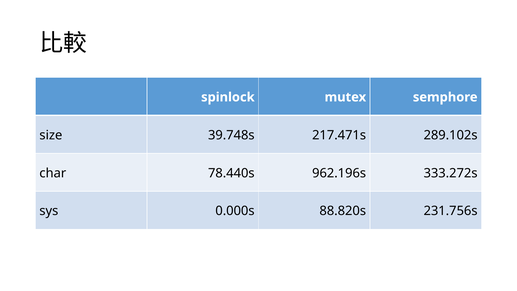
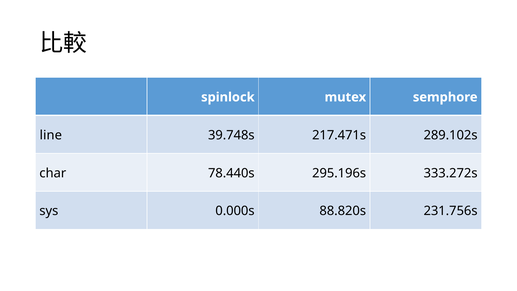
size: size -> line
962.196s: 962.196s -> 295.196s
